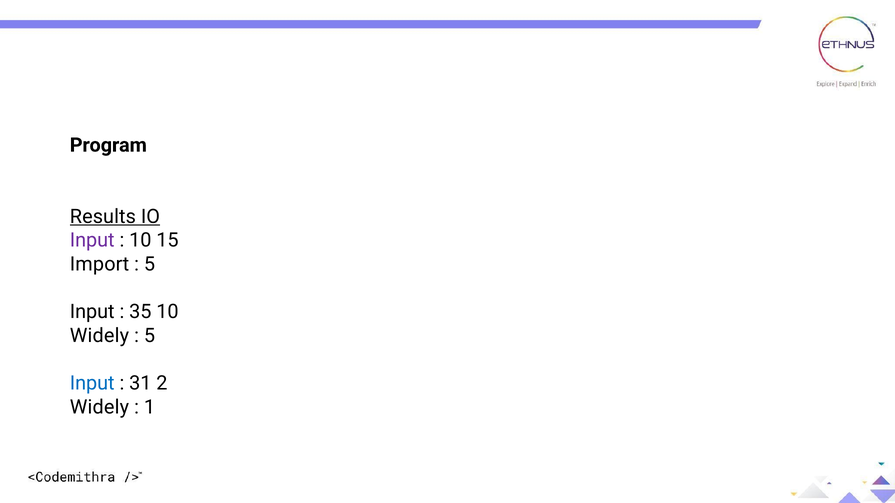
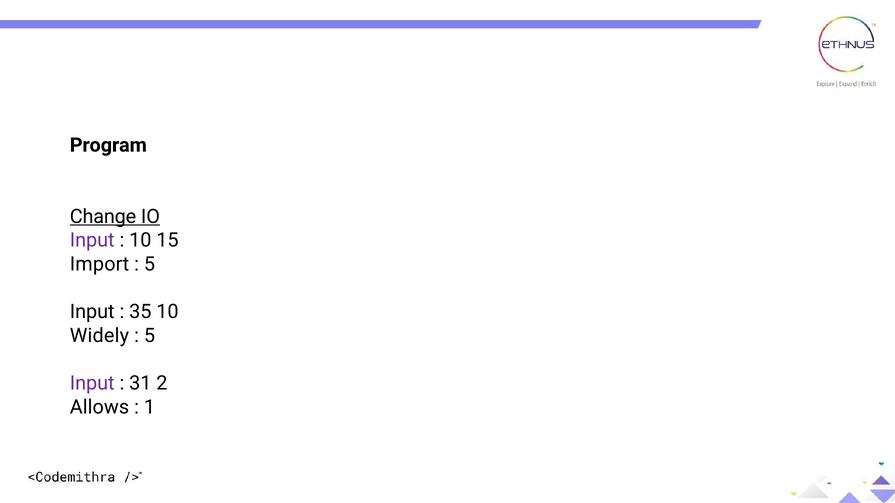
Results: Results -> Change
Input at (92, 384) colour: blue -> purple
Widely at (99, 408): Widely -> Allows
